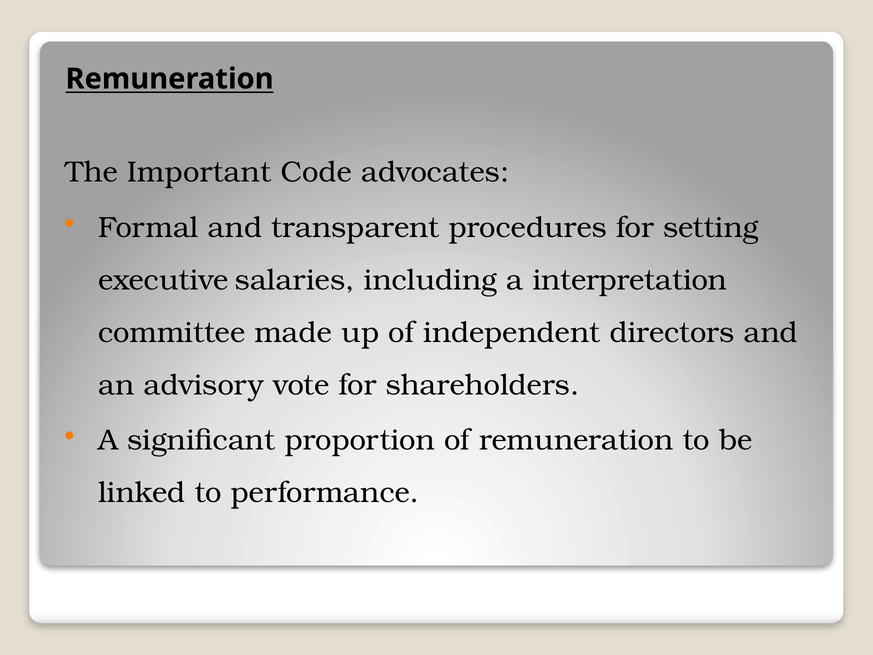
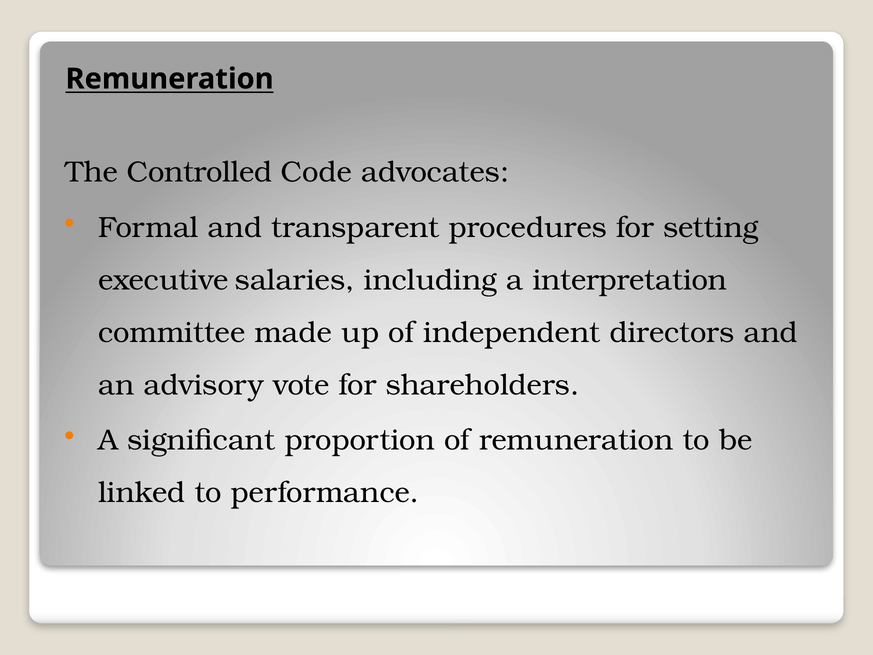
Important: Important -> Controlled
